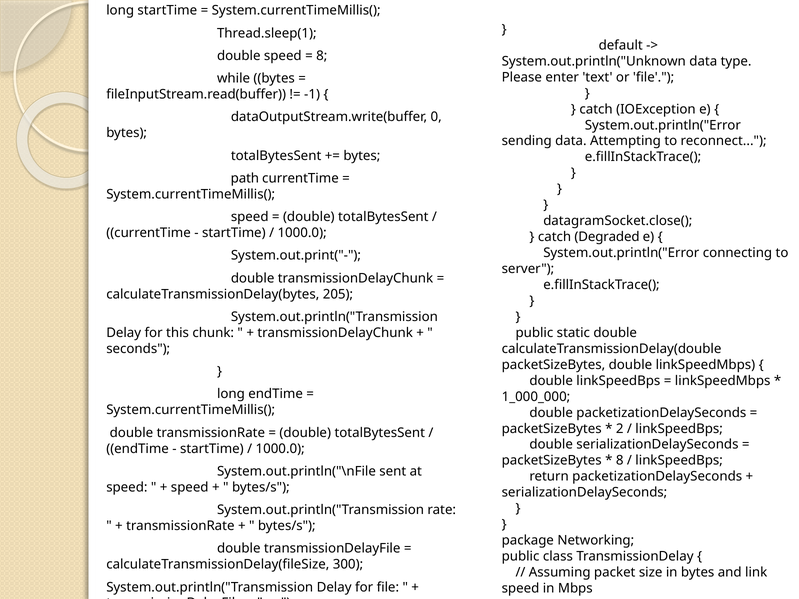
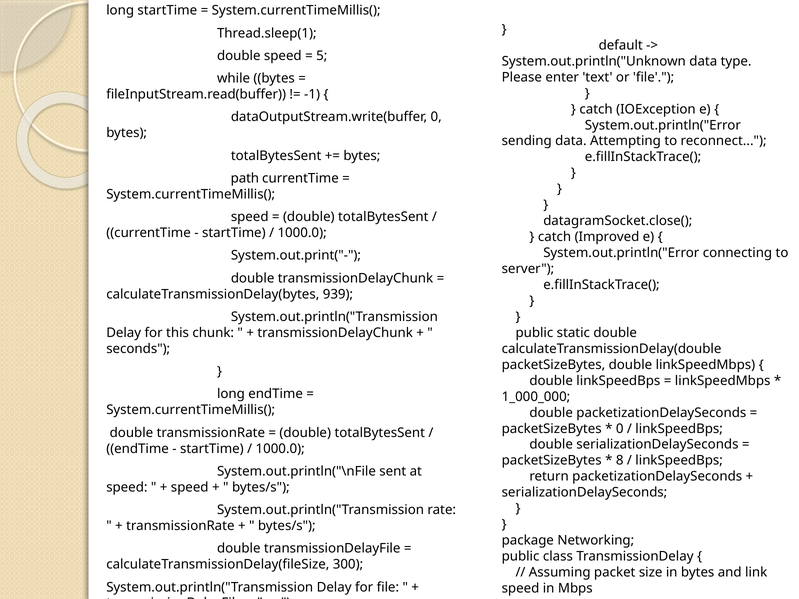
8 at (322, 56): 8 -> 5
Degraded: Degraded -> Improved
205: 205 -> 939
2 at (620, 429): 2 -> 0
